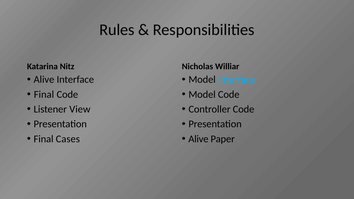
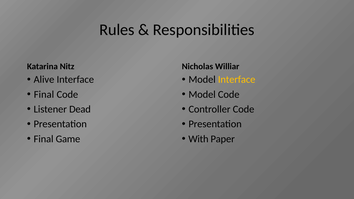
Interface at (237, 80) colour: light blue -> yellow
View: View -> Dead
Cases: Cases -> Game
Alive at (198, 139): Alive -> With
